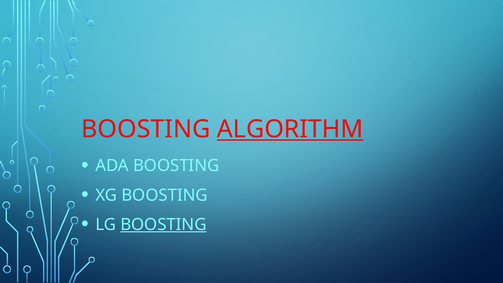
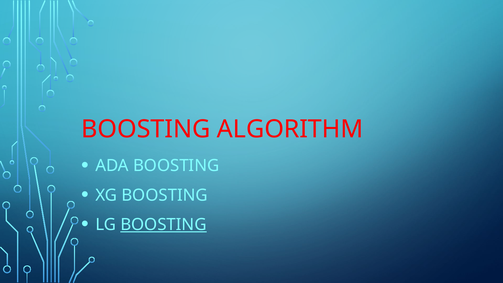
ALGORITHM underline: present -> none
